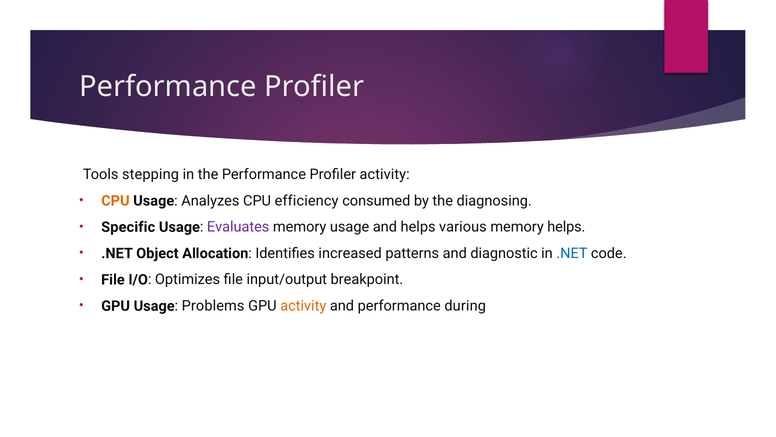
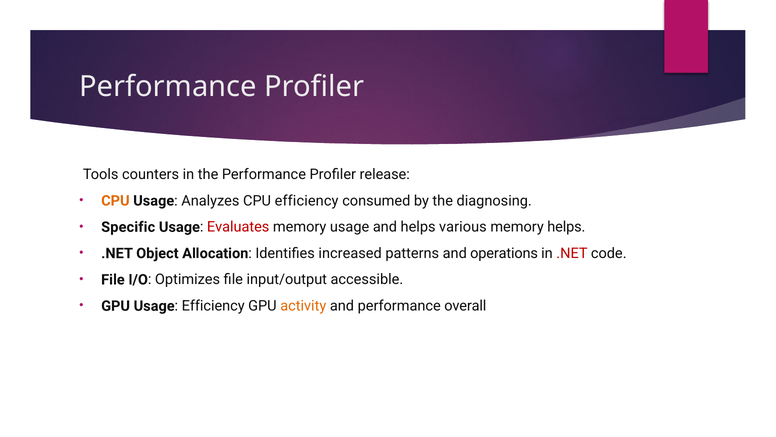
stepping: stepping -> counters
Profiler activity: activity -> release
Evaluates colour: purple -> red
diagnostic: diagnostic -> operations
.NET at (572, 253) colour: blue -> red
breakpoint: breakpoint -> accessible
Usage Problems: Problems -> Efficiency
during: during -> overall
